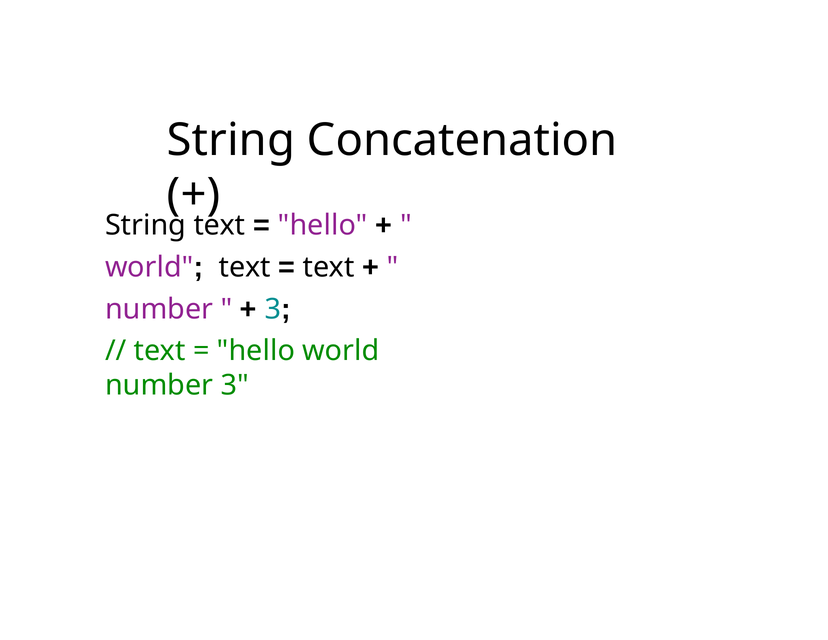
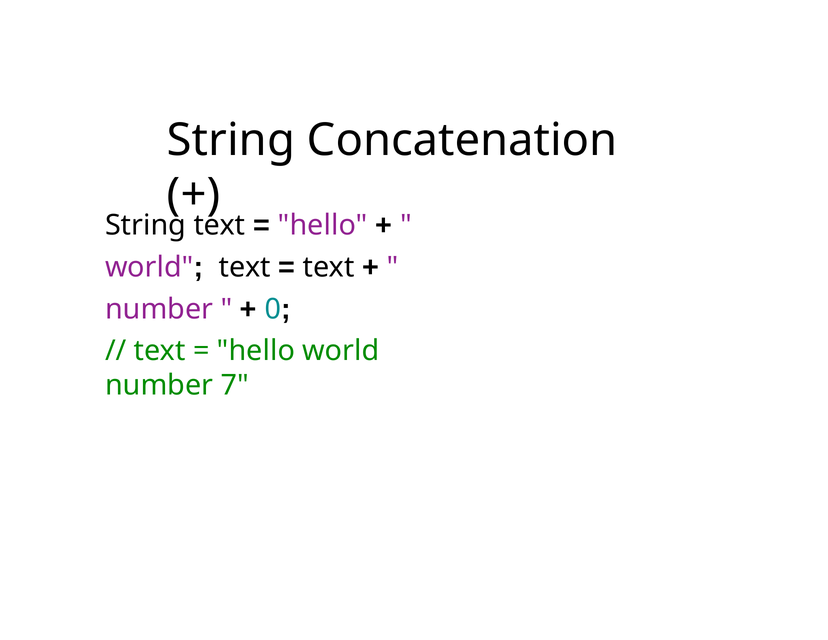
3 at (273, 309): 3 -> 0
number 3: 3 -> 7
